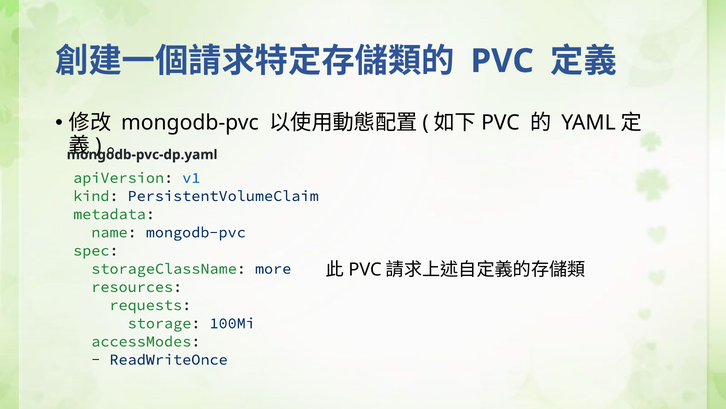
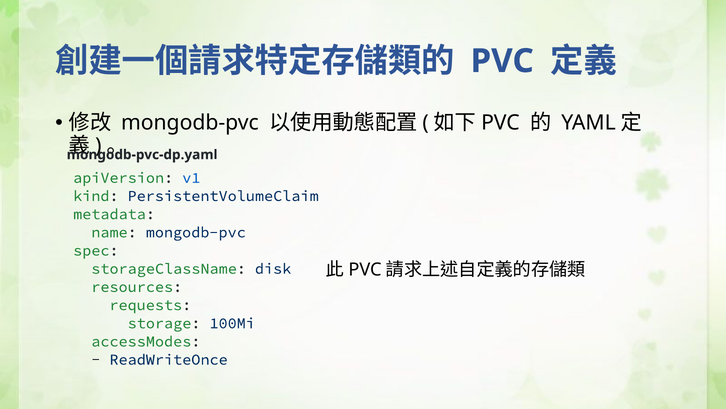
more: more -> disk
